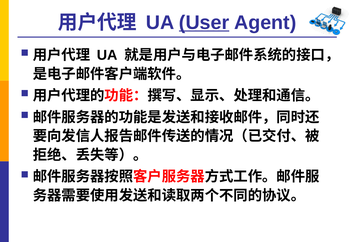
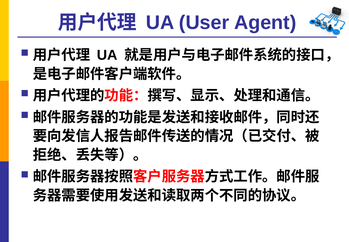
User underline: present -> none
